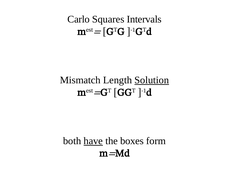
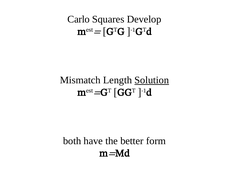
Intervals: Intervals -> Develop
have underline: present -> none
boxes: boxes -> better
